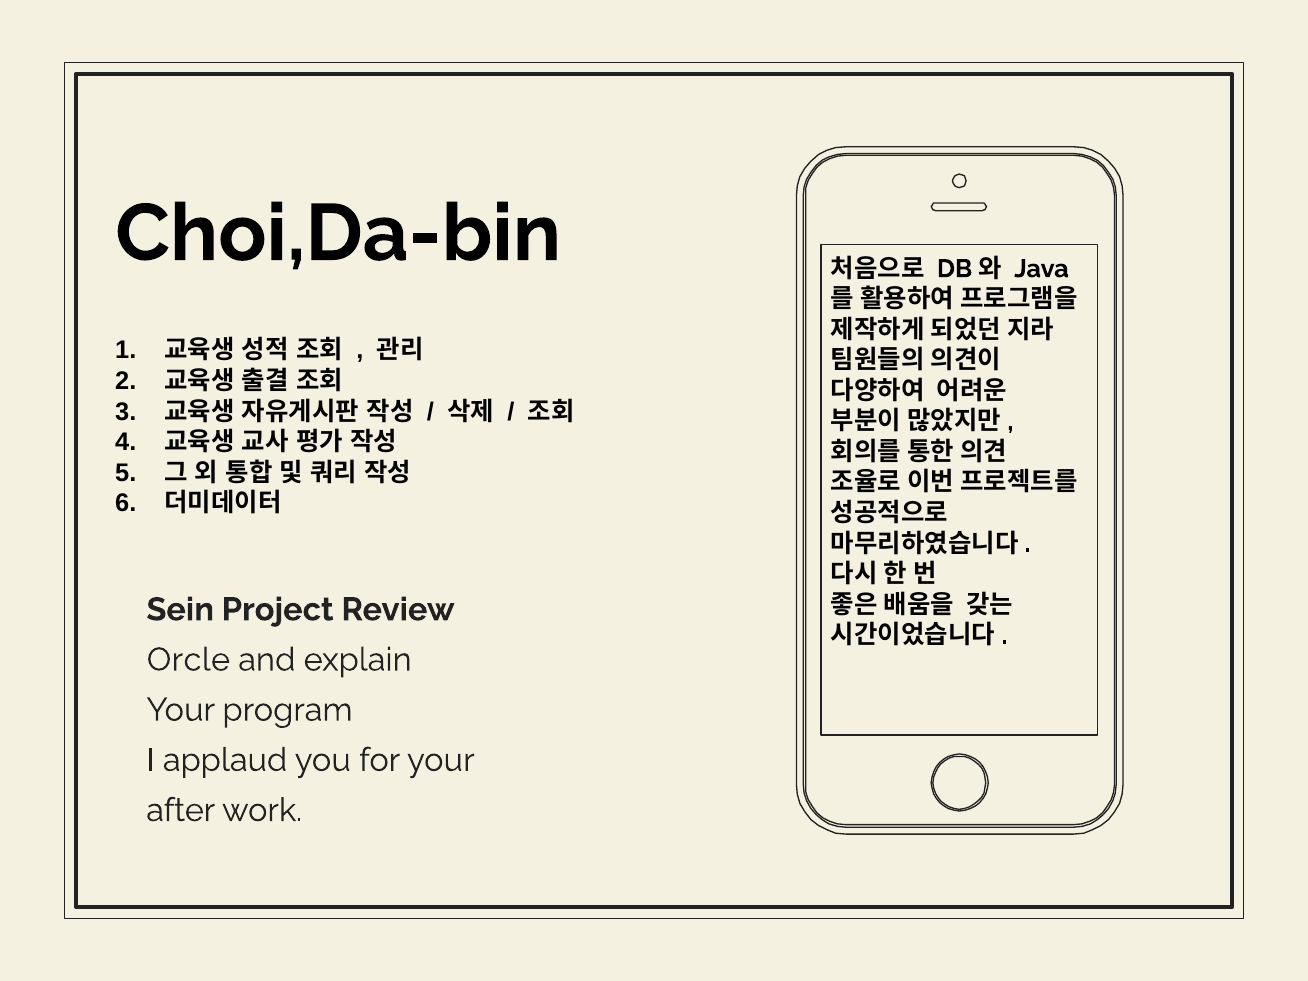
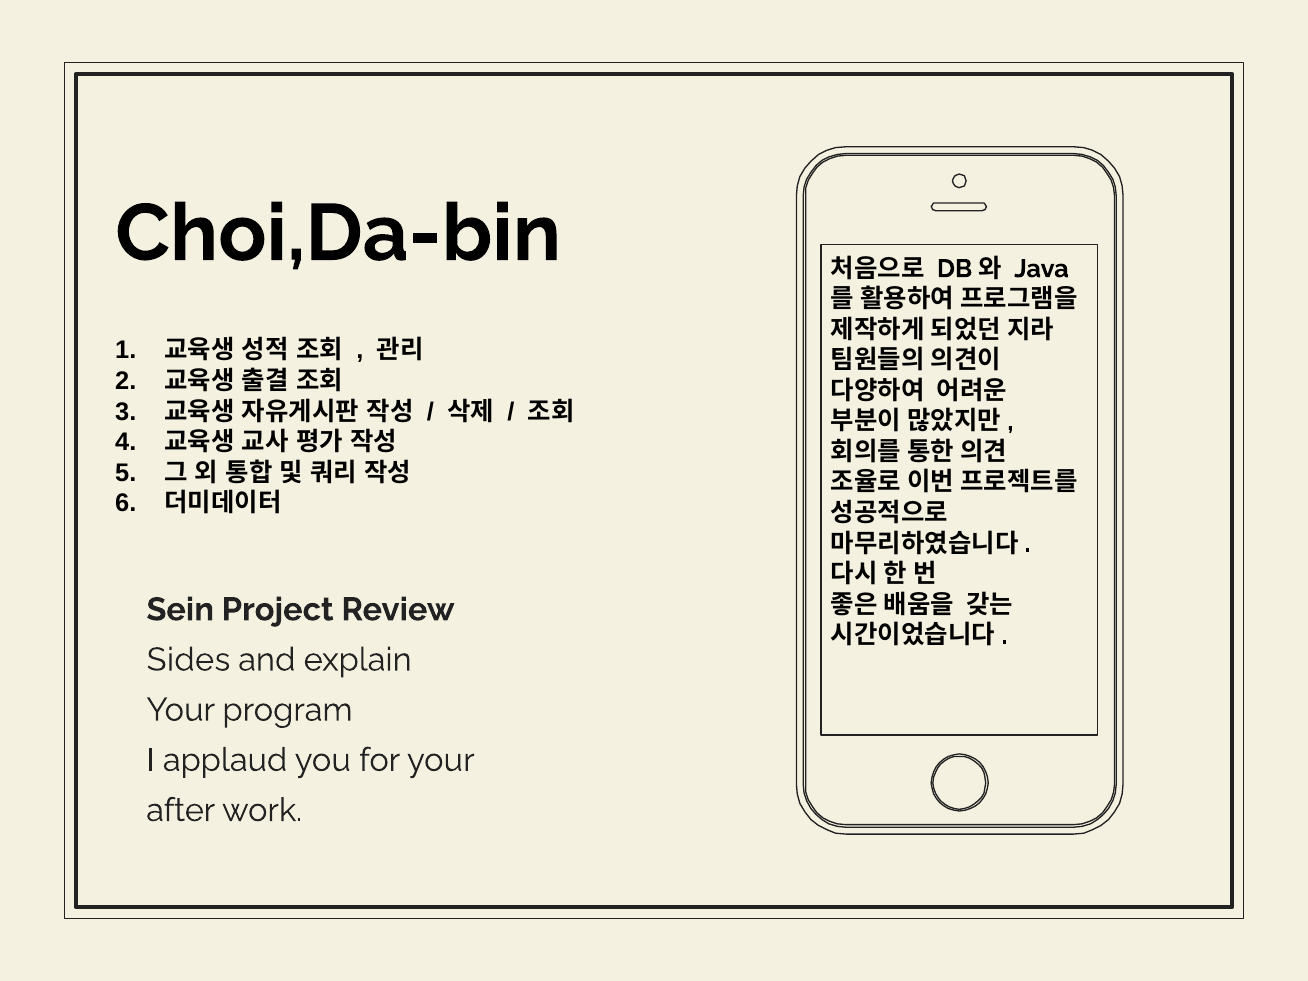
Orcle: Orcle -> Sides
